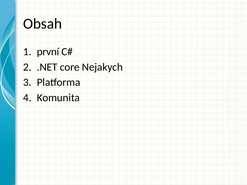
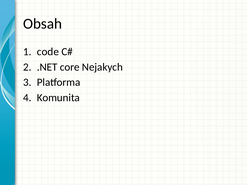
první: první -> code
